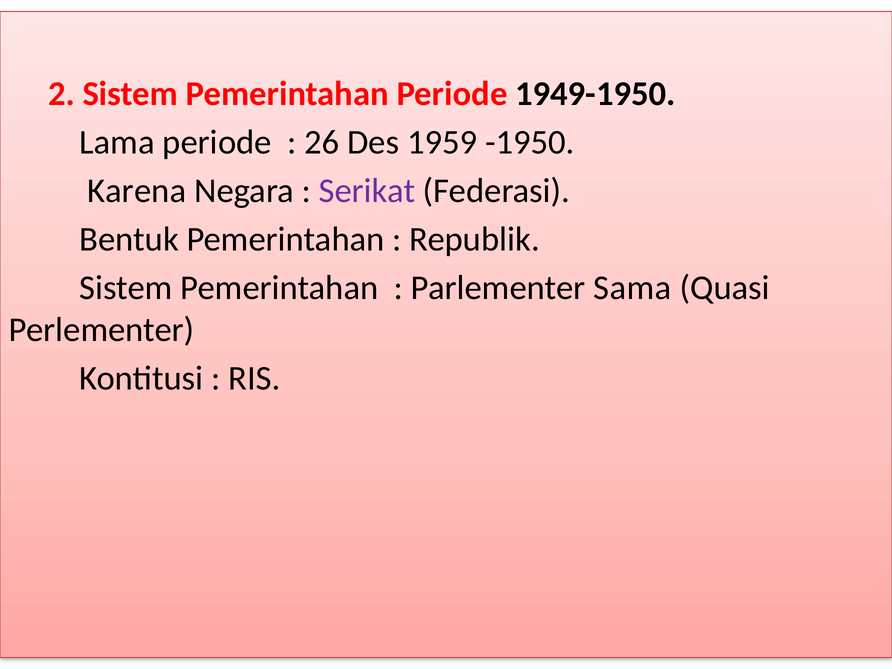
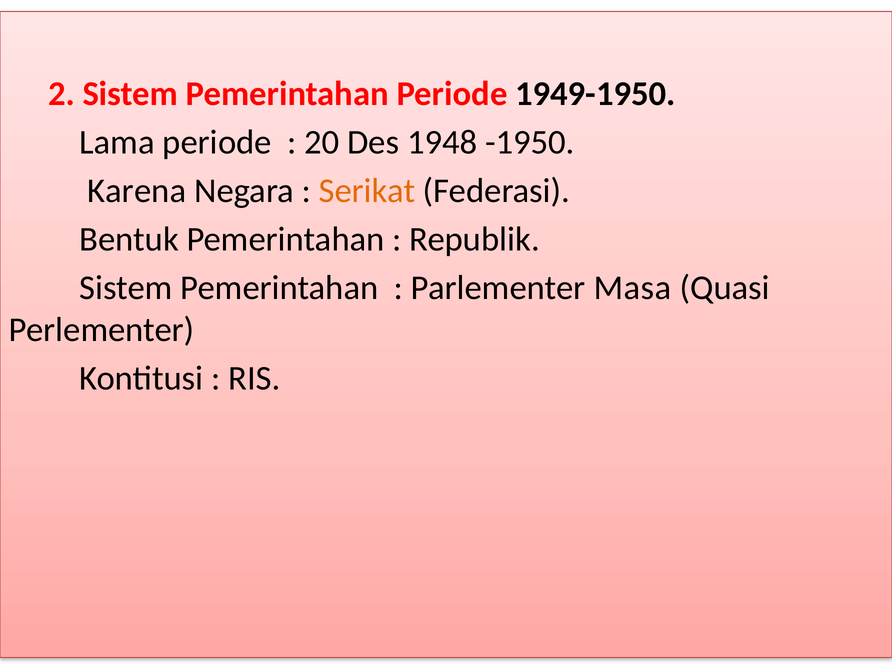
26: 26 -> 20
1959: 1959 -> 1948
Serikat colour: purple -> orange
Sama: Sama -> Masa
